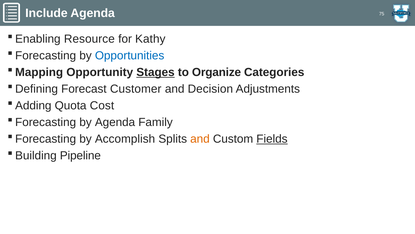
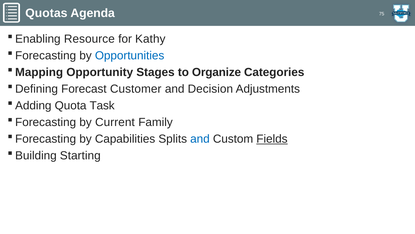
Include: Include -> Quotas
Stages underline: present -> none
Cost: Cost -> Task
by Agenda: Agenda -> Current
Accomplish: Accomplish -> Capabilities
and at (200, 139) colour: orange -> blue
Pipeline: Pipeline -> Starting
